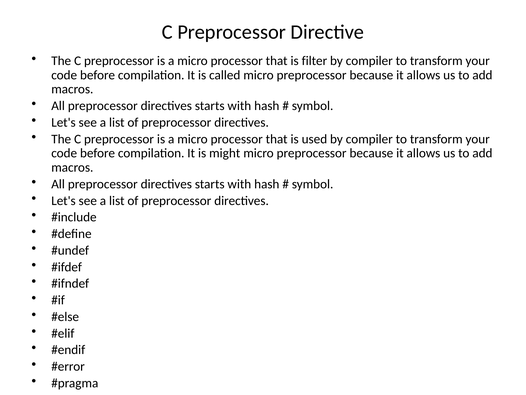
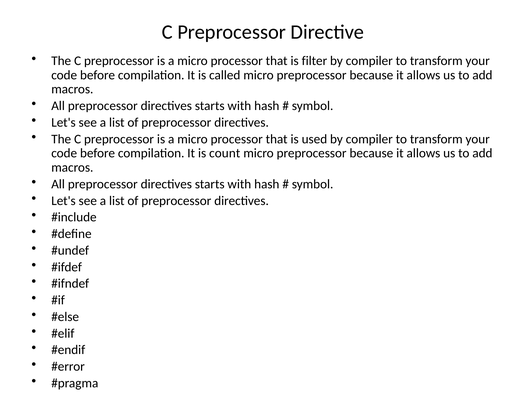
might: might -> count
